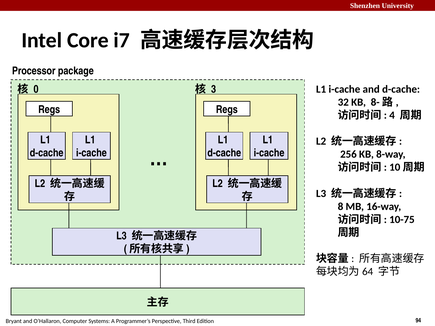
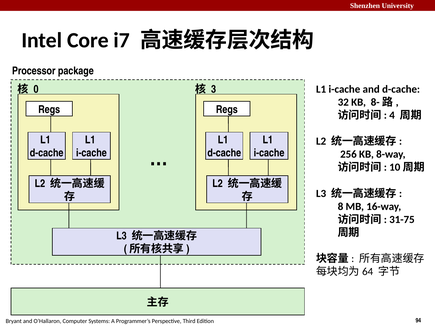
10-75: 10-75 -> 31-75
